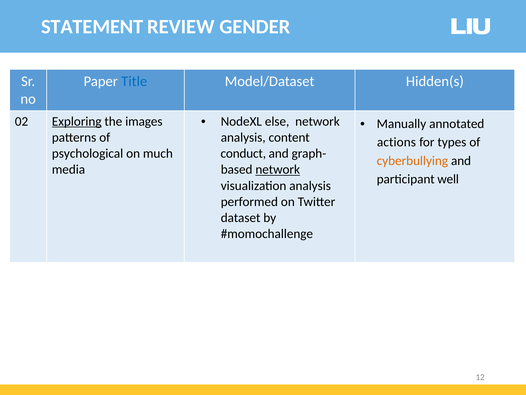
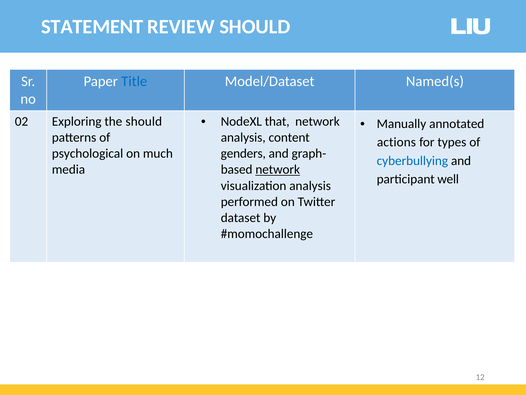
REVIEW GENDER: GENDER -> SHOULD
Hidden(s: Hidden(s -> Named(s
else: else -> that
Exploring underline: present -> none
the images: images -> should
conduct: conduct -> genders
cyberbullying colour: orange -> blue
